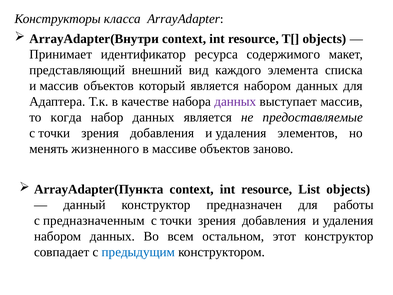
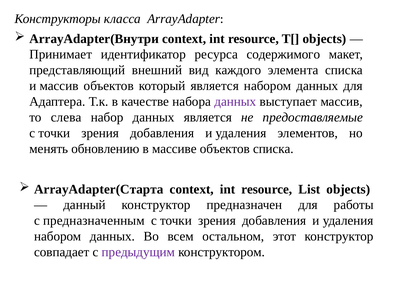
когда: когда -> слева
жизненного: жизненного -> обновлению
объектов заново: заново -> списка
ArrayAdapter(Пункта: ArrayAdapter(Пункта -> ArrayAdapter(Старта
предыдущим colour: blue -> purple
